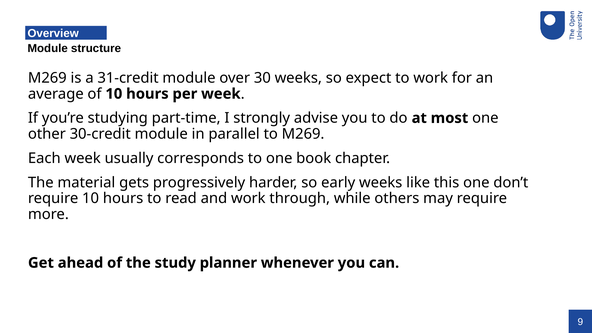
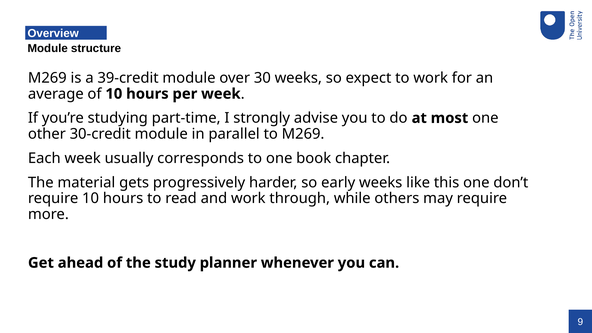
31-credit: 31-credit -> 39-credit
